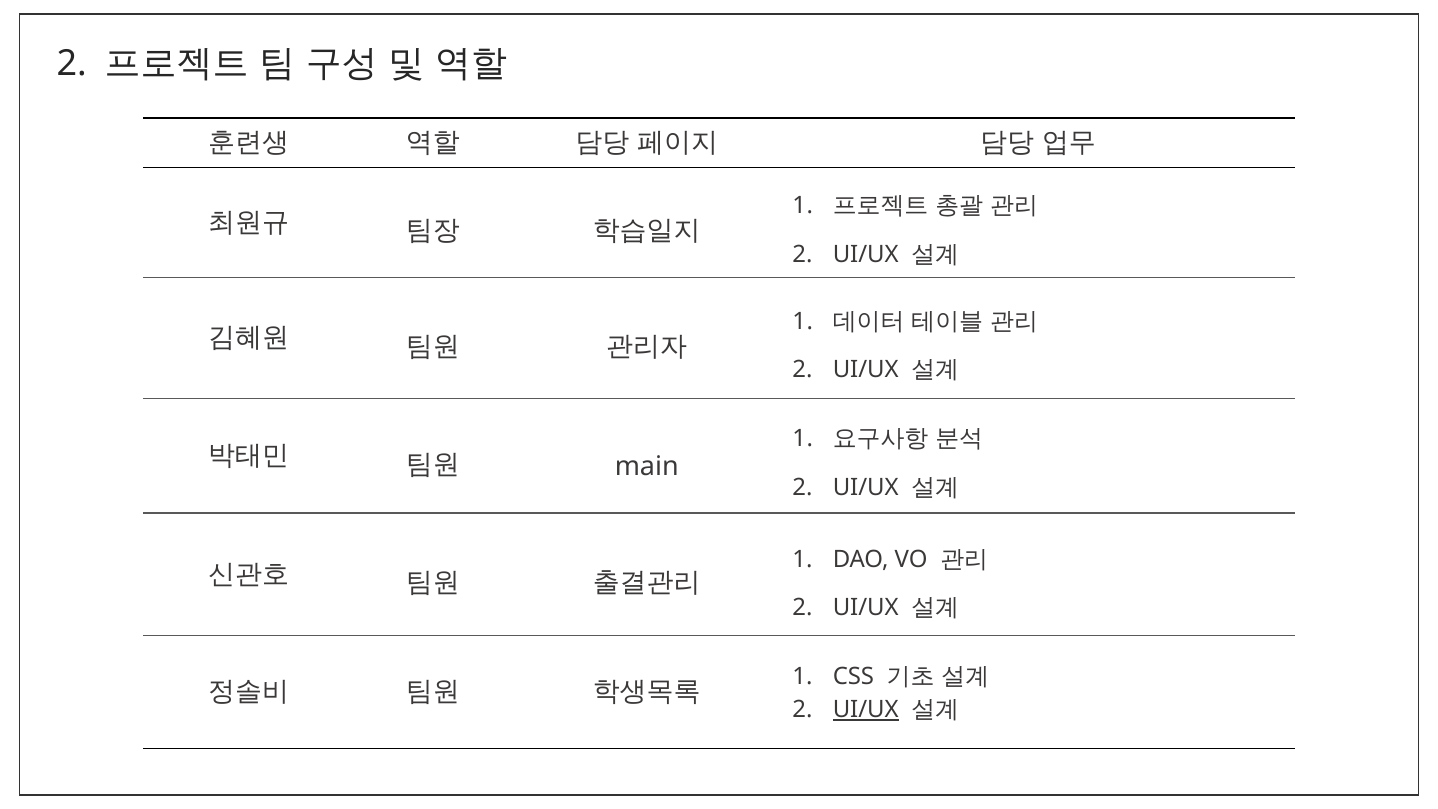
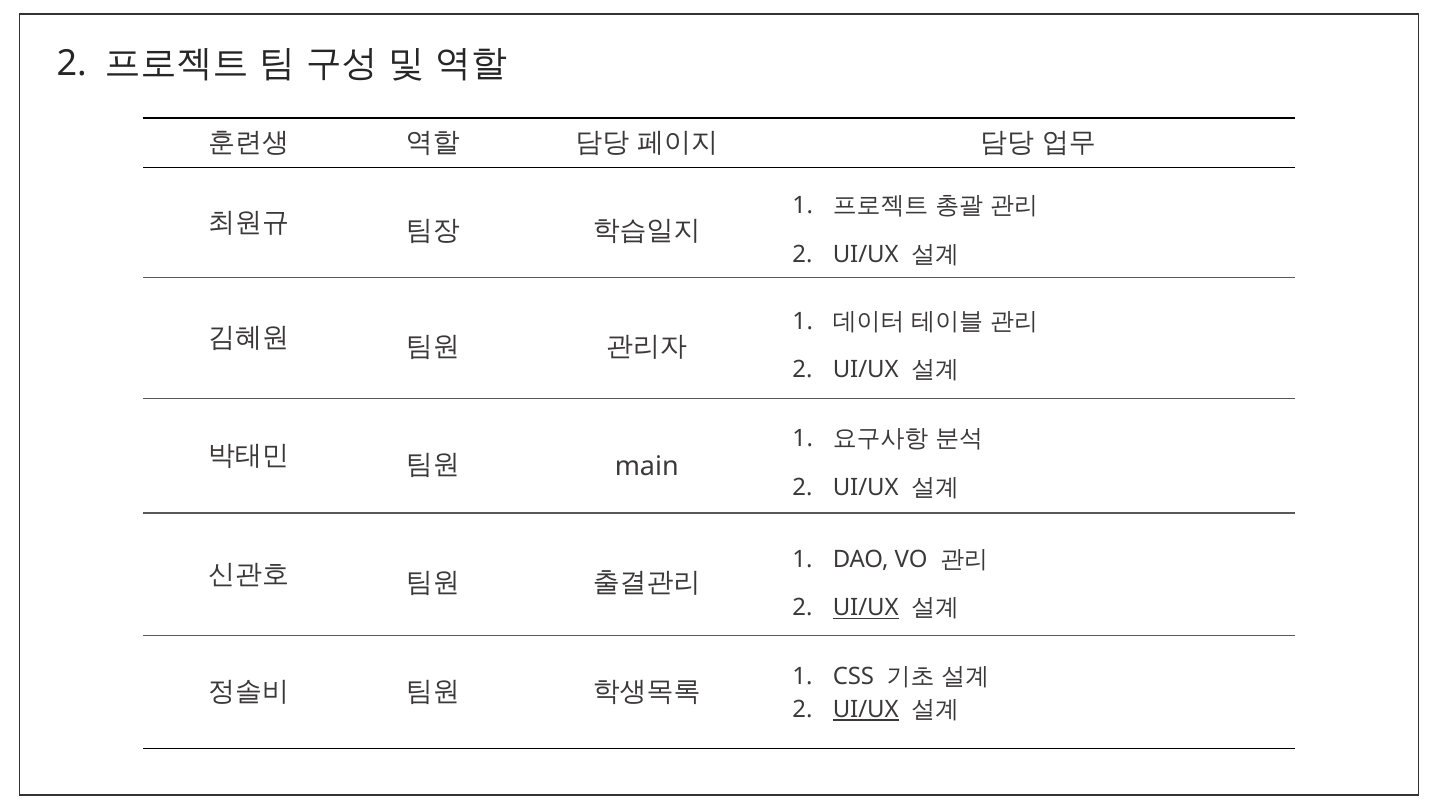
UI/UX at (866, 608) underline: none -> present
